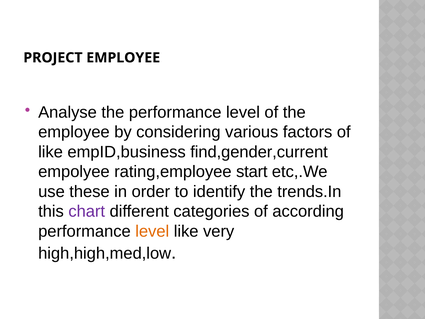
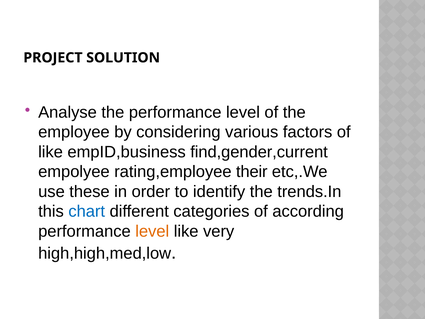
PROJECT EMPLOYEE: EMPLOYEE -> SOLUTION
start: start -> their
chart colour: purple -> blue
